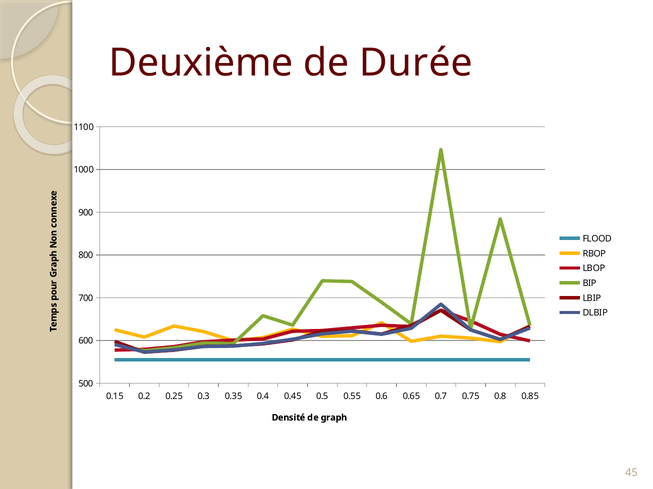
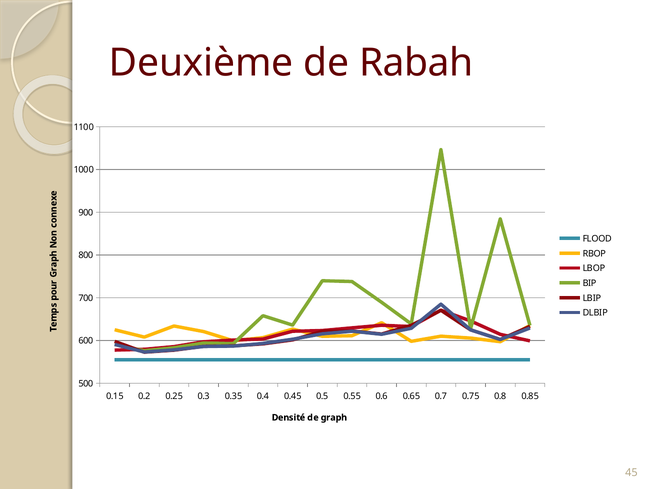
Durée: Durée -> Rabah
